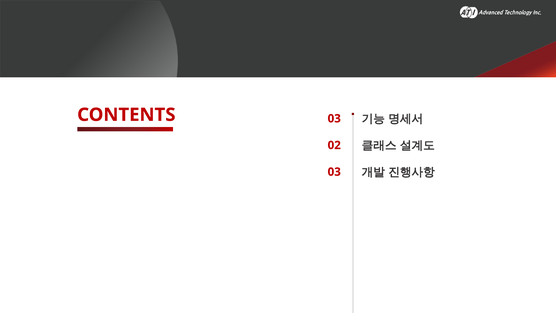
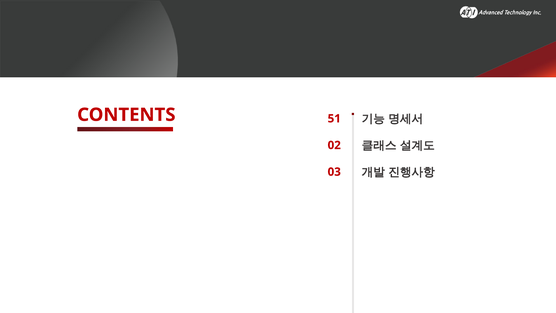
03 at (334, 118): 03 -> 51
